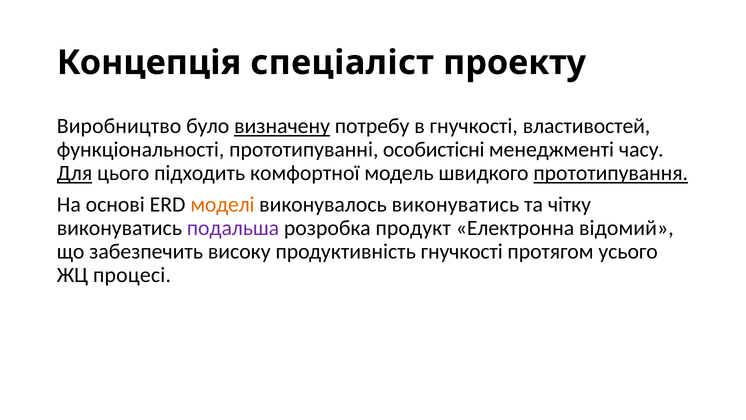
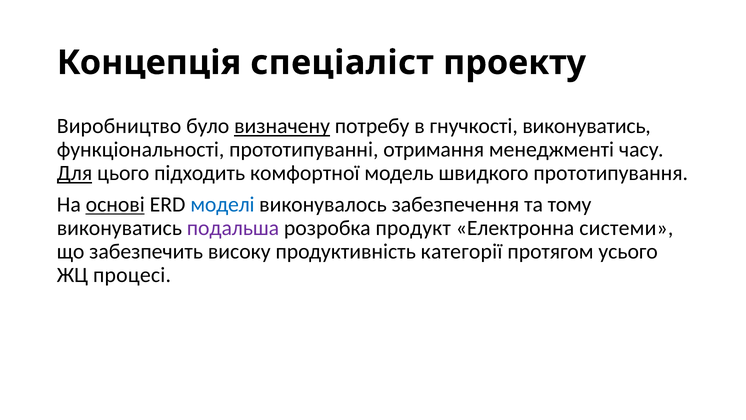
гнучкості властивостей: властивостей -> виконуватись
особистісні: особистісні -> отримання
прототипування underline: present -> none
основі underline: none -> present
моделі colour: orange -> blue
виконувалось виконуватись: виконуватись -> забезпечення
чітку: чітку -> тому
відомий: відомий -> системи
продуктивність гнучкості: гнучкості -> категорії
